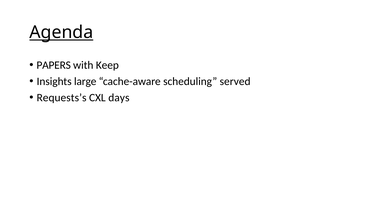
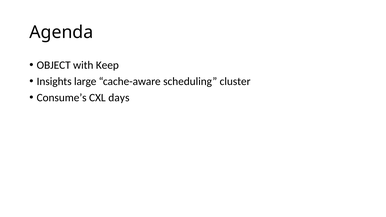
Agenda underline: present -> none
PAPERS: PAPERS -> OBJECT
served: served -> cluster
Requests’s: Requests’s -> Consume’s
